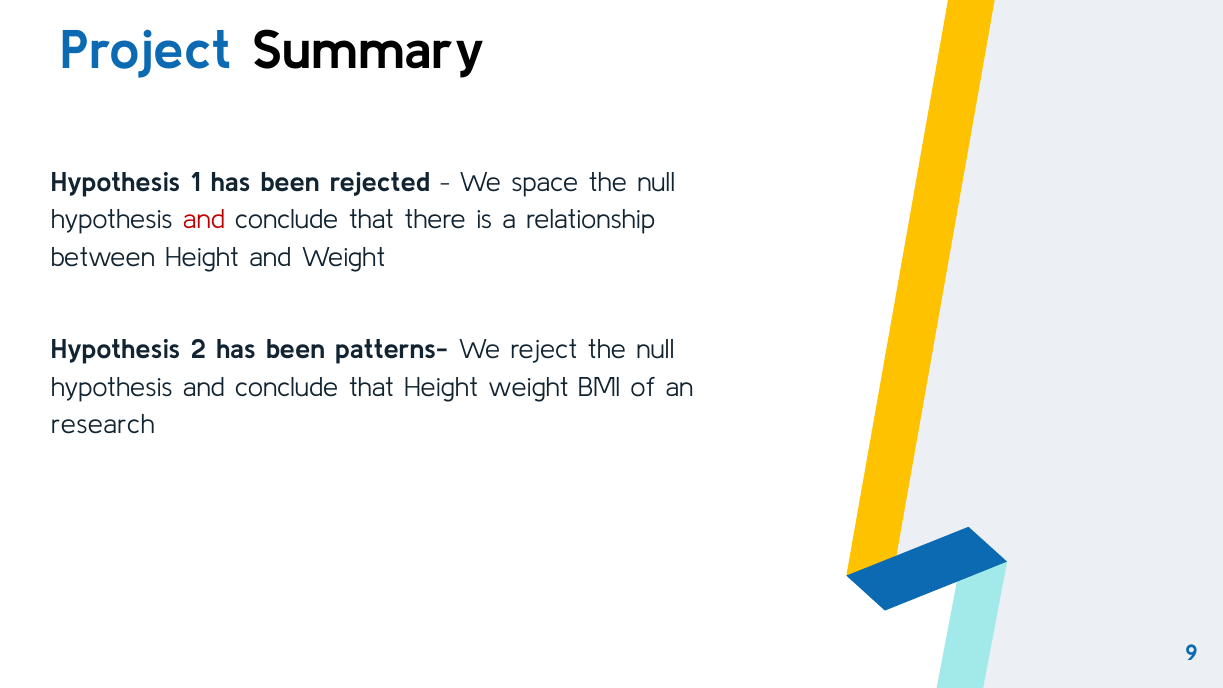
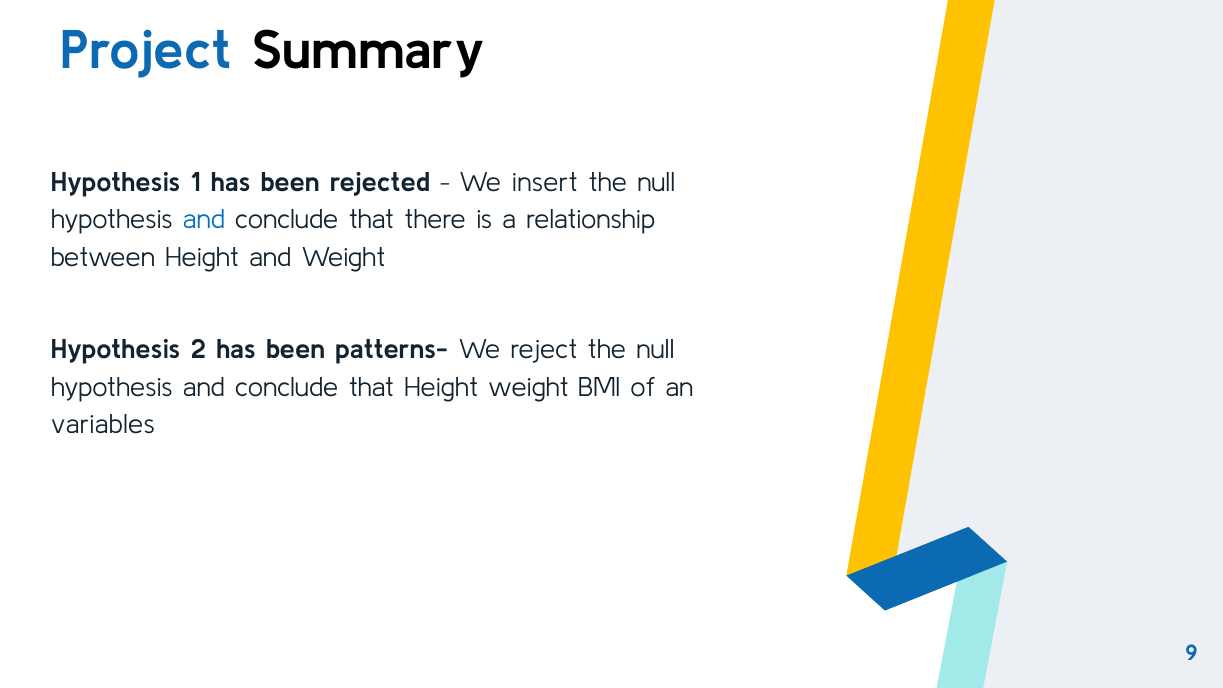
space: space -> insert
and at (204, 220) colour: red -> blue
research: research -> variables
